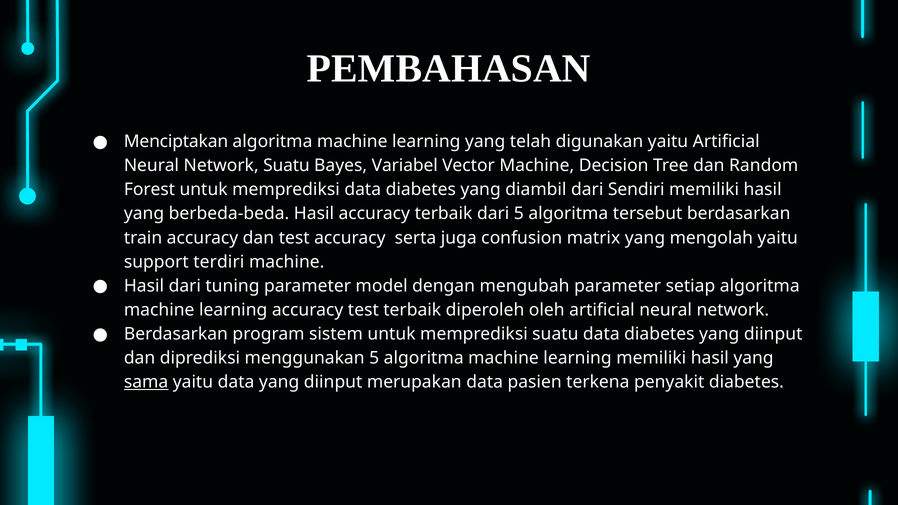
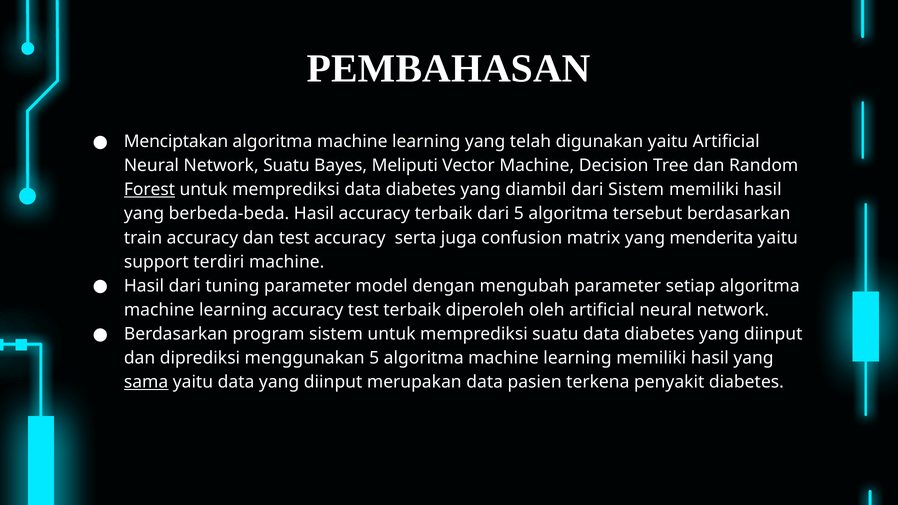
Variabel: Variabel -> Meliputi
Forest underline: none -> present
dari Sendiri: Sendiri -> Sistem
mengolah: mengolah -> menderita
